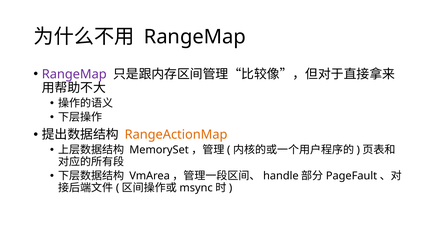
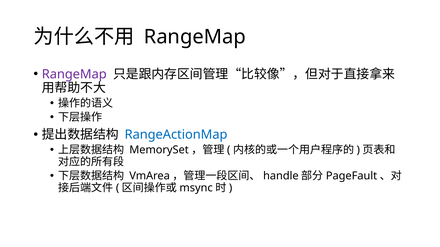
RangeActionMap colour: orange -> blue
